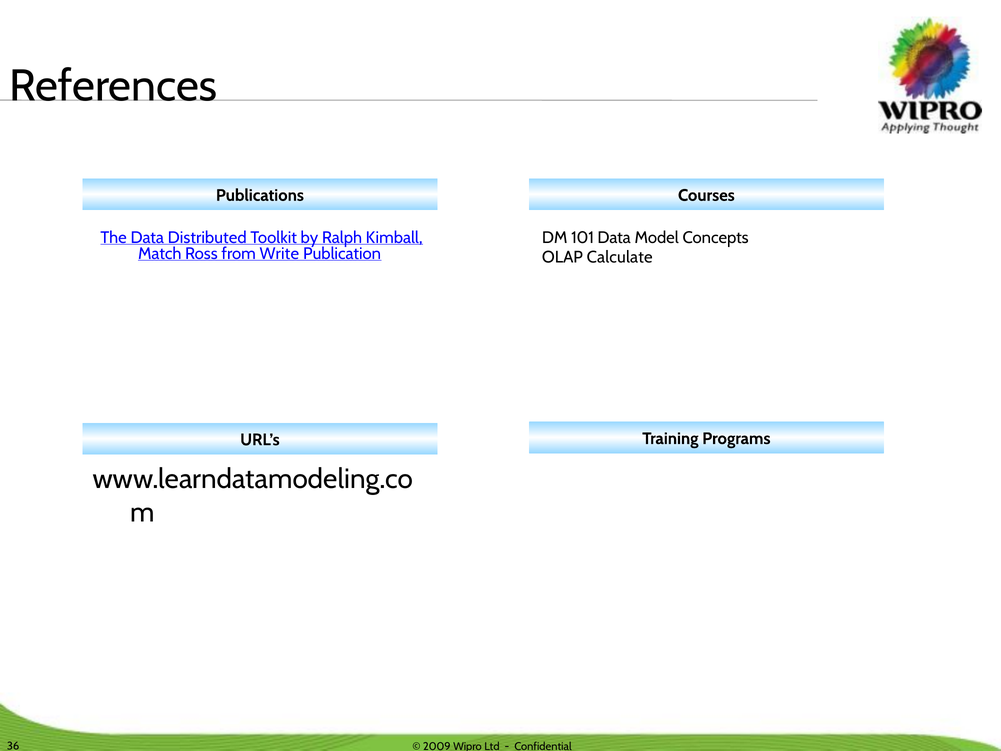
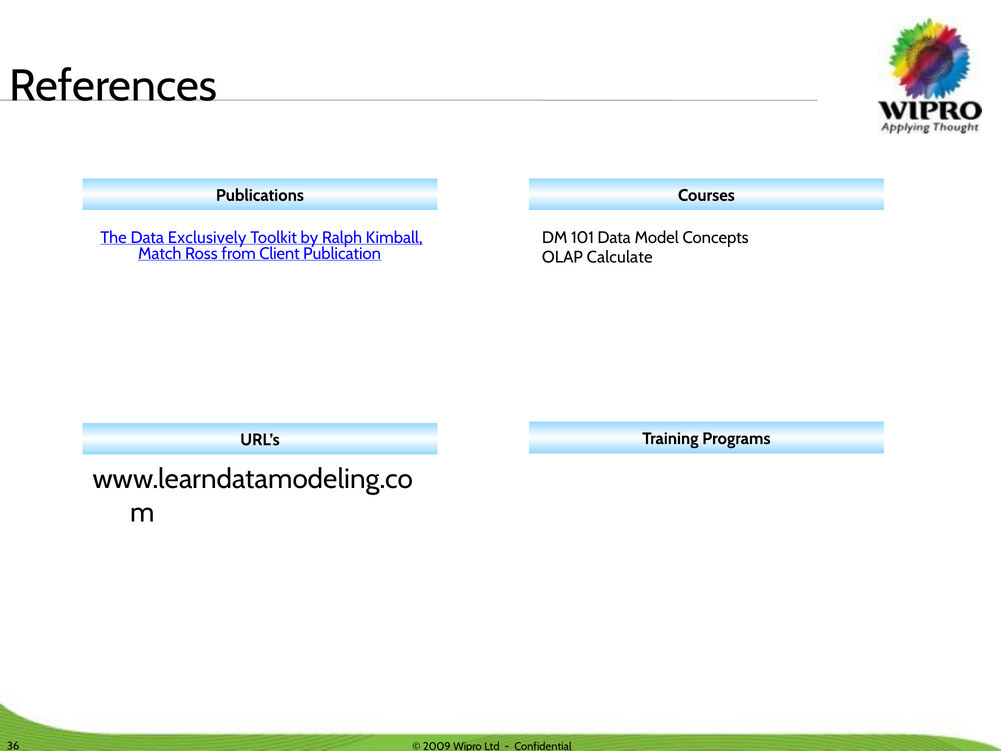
Distributed: Distributed -> Exclusively
Write: Write -> Client
